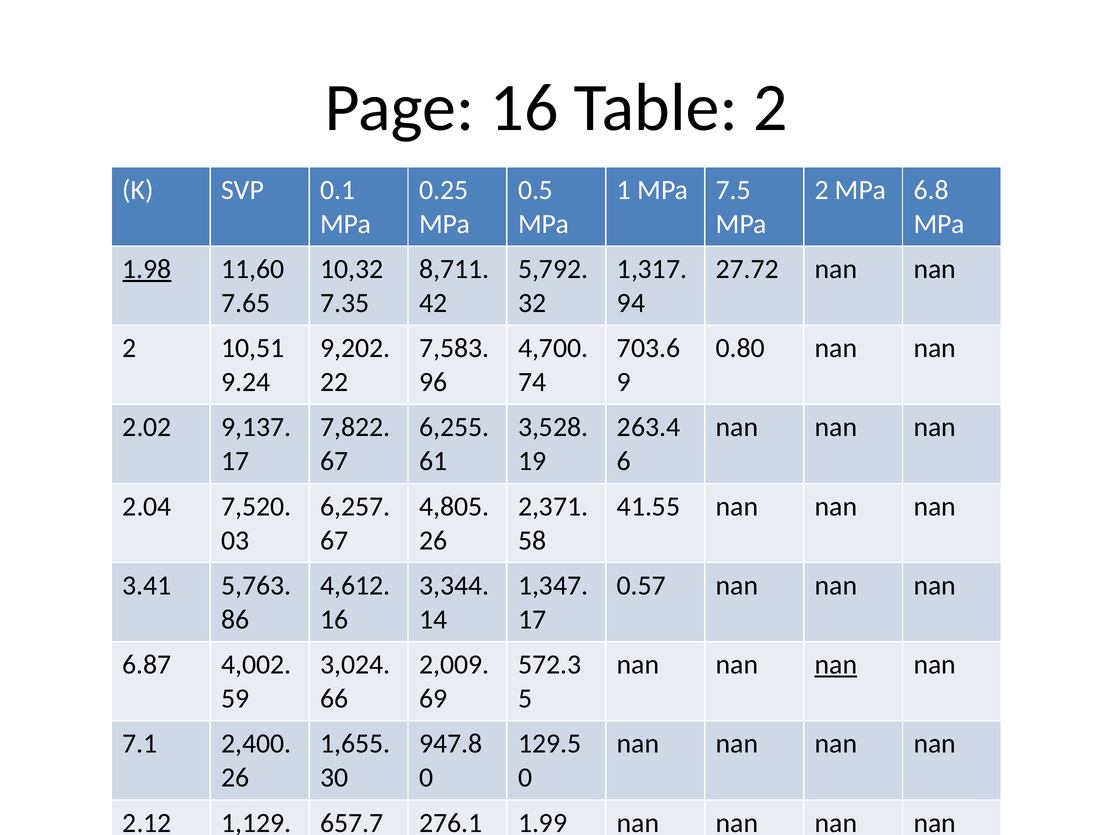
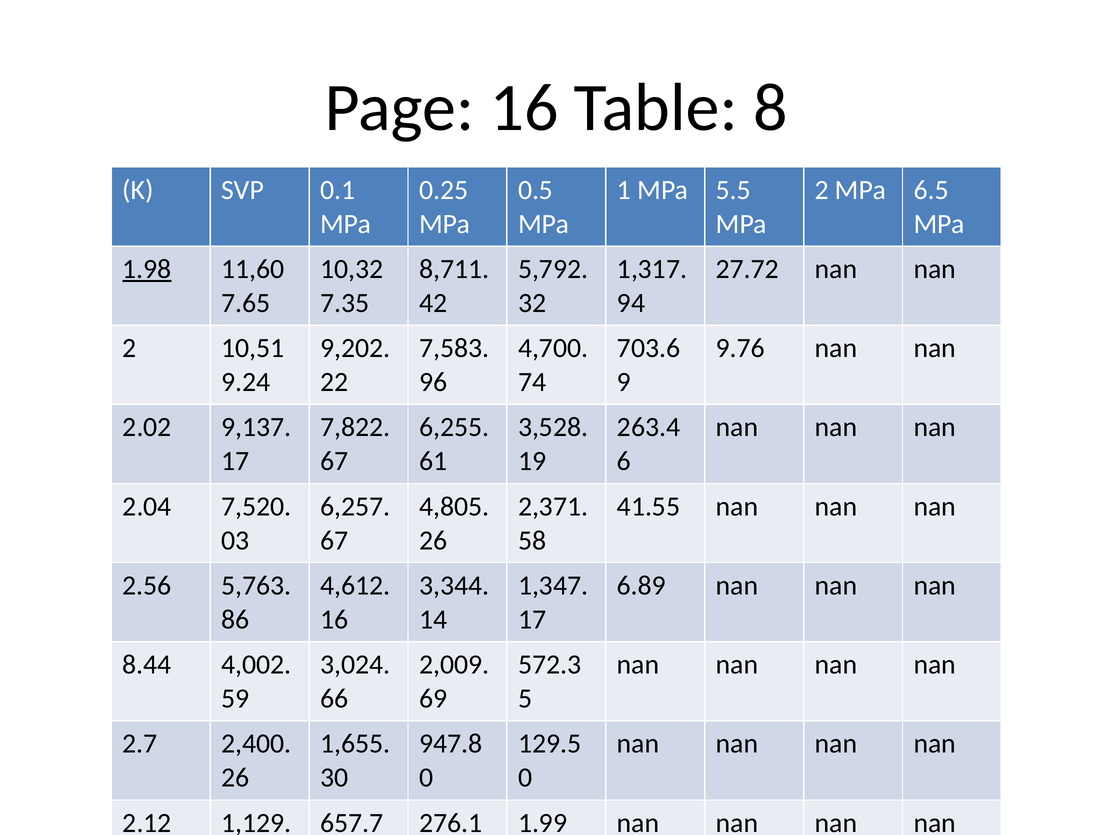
Table 2: 2 -> 8
7.5: 7.5 -> 5.5
6.8: 6.8 -> 6.5
0.80: 0.80 -> 9.76
3.41: 3.41 -> 2.56
0.57: 0.57 -> 6.89
6.87: 6.87 -> 8.44
nan at (836, 664) underline: present -> none
7.1: 7.1 -> 2.7
